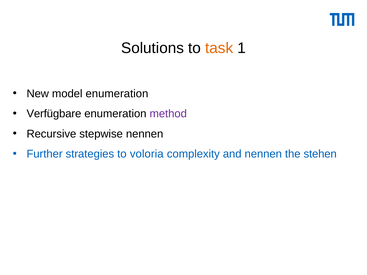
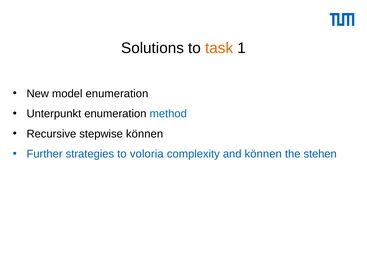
Verfügbare: Verfügbare -> Unterpunkt
method colour: purple -> blue
stepwise nennen: nennen -> können
and nennen: nennen -> können
